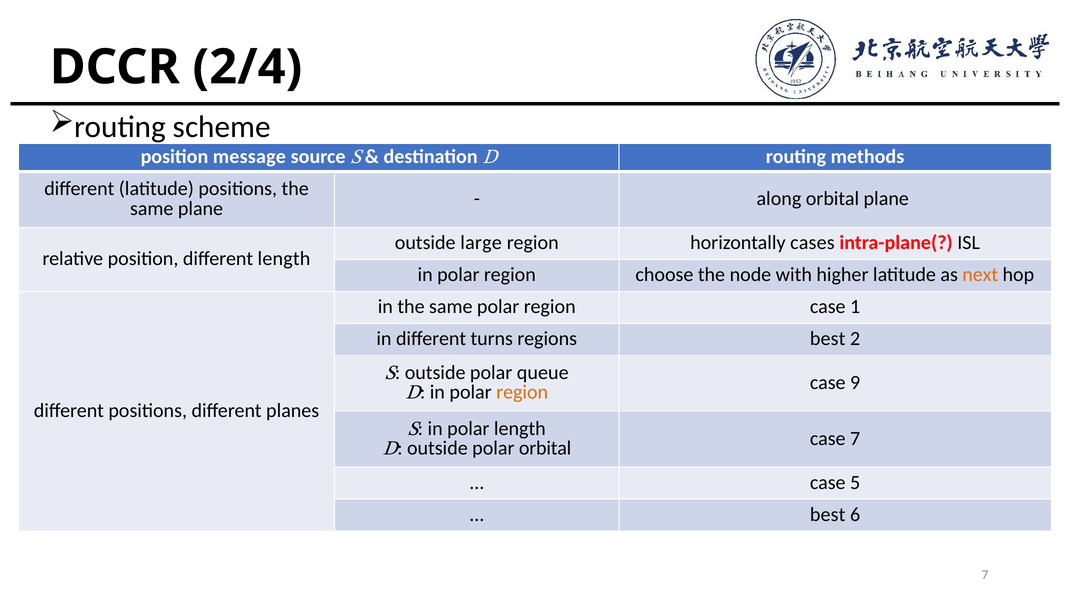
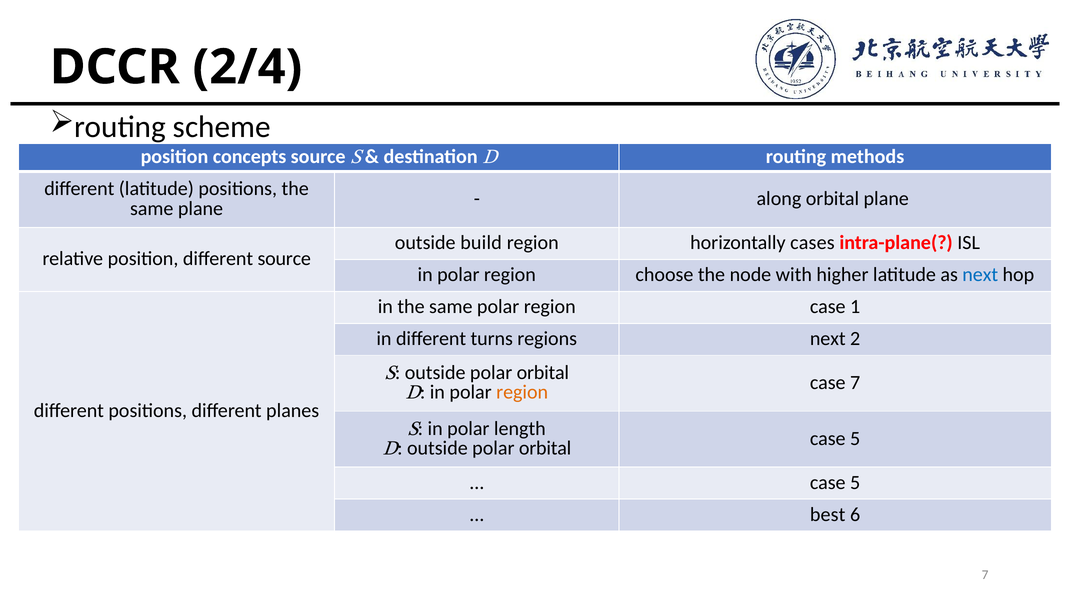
message: message -> concepts
large: large -> build
different length: length -> source
next at (980, 275) colour: orange -> blue
regions best: best -> next
queue at (543, 373): queue -> orbital
case 9: 9 -> 7
7 at (855, 438): 7 -> 5
